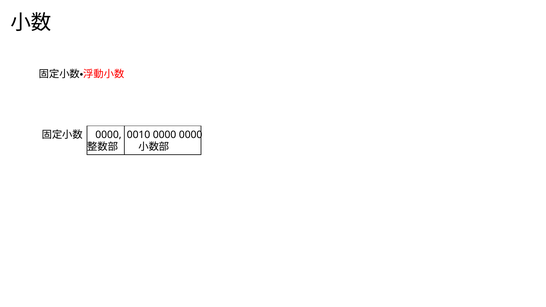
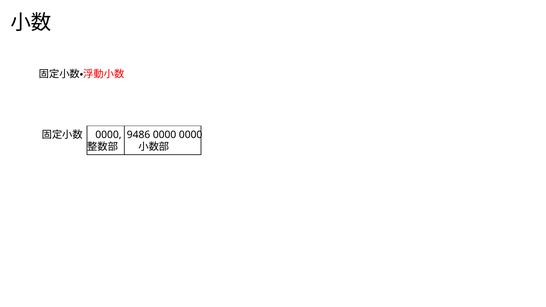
0010: 0010 -> 9486
